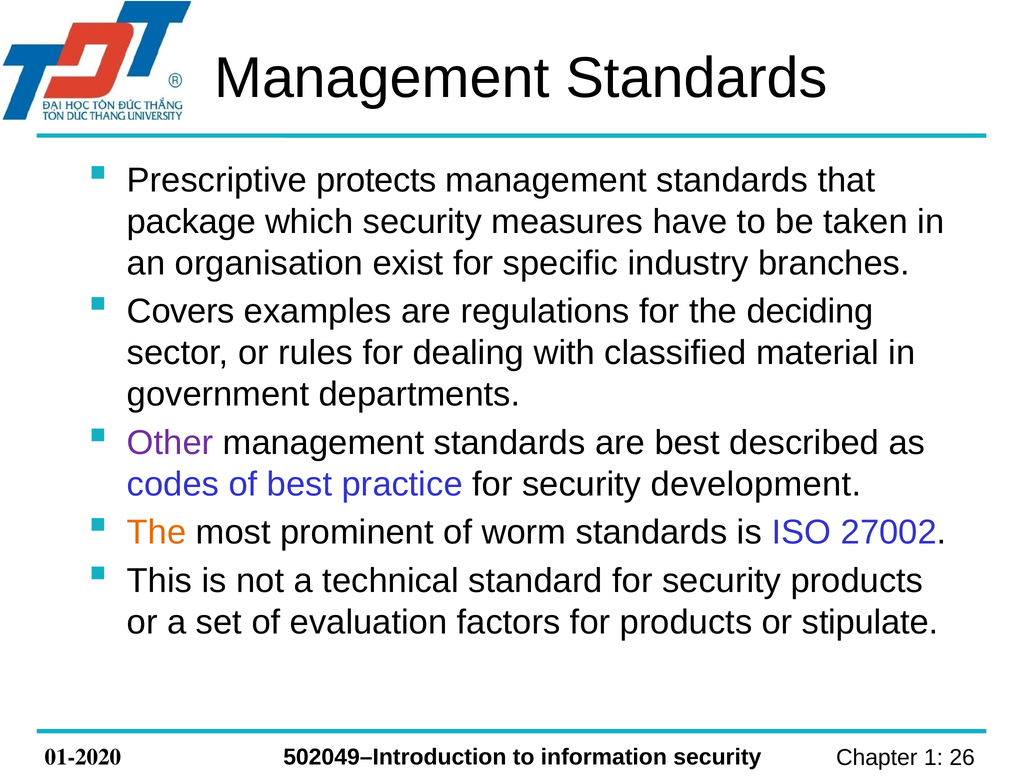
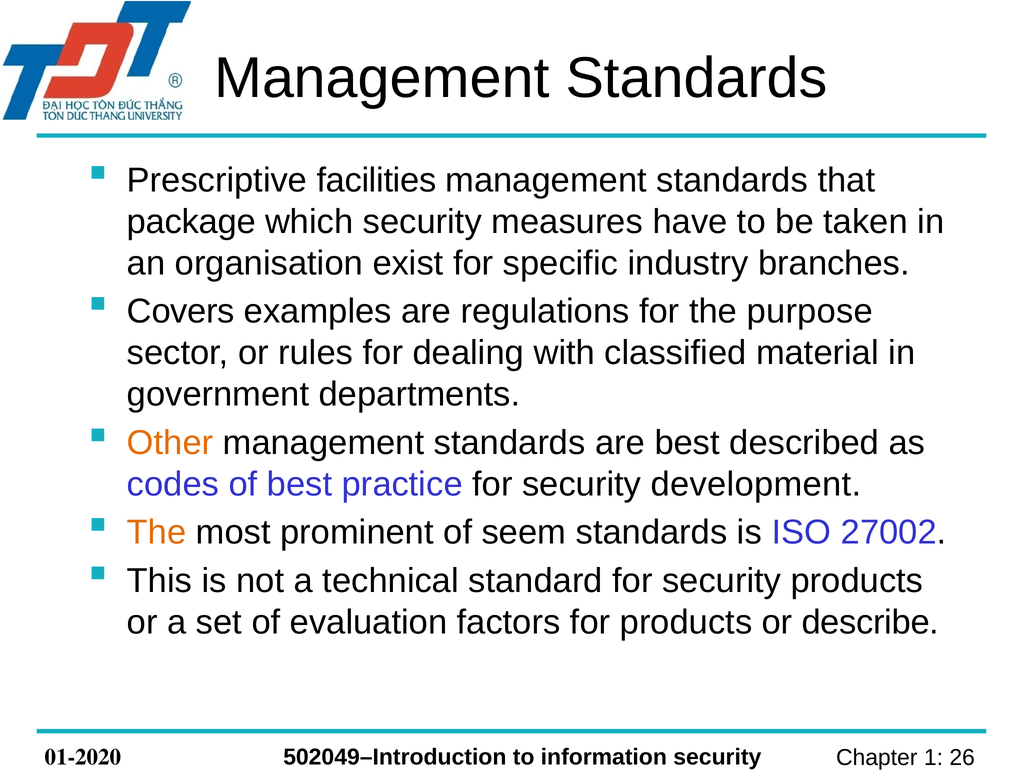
protects: protects -> facilities
deciding: deciding -> purpose
Other colour: purple -> orange
worm: worm -> seem
stipulate: stipulate -> describe
